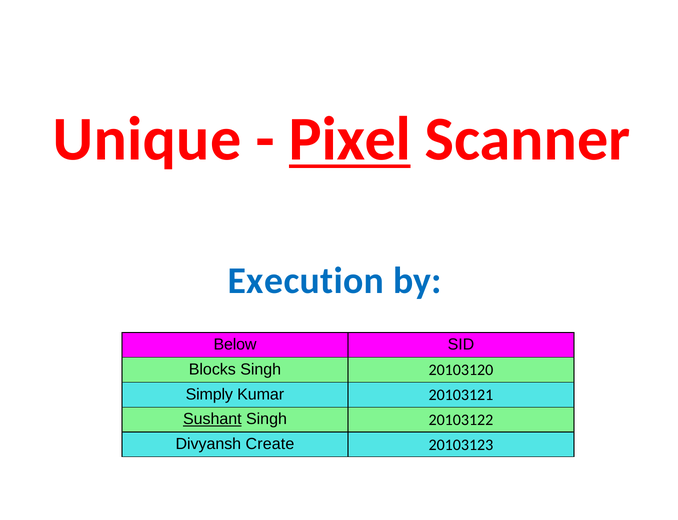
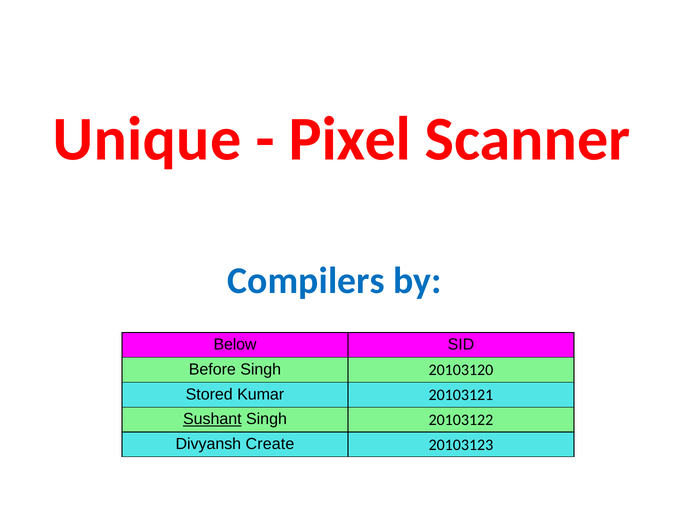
Pixel underline: present -> none
Execution: Execution -> Compilers
Blocks: Blocks -> Before
Simply: Simply -> Stored
